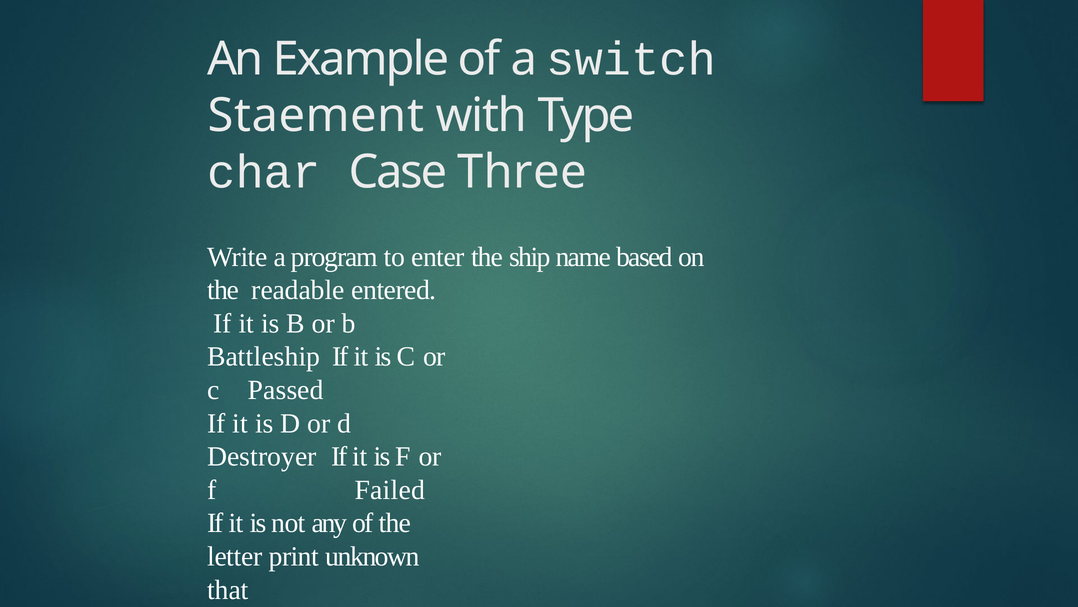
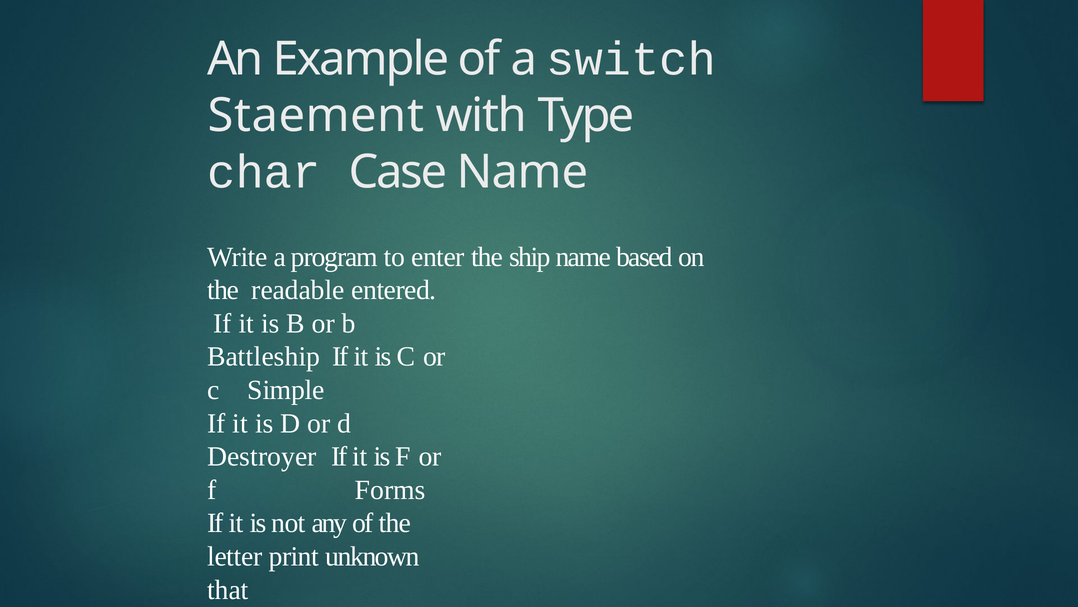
Case Three: Three -> Name
Passed: Passed -> Simple
Failed: Failed -> Forms
